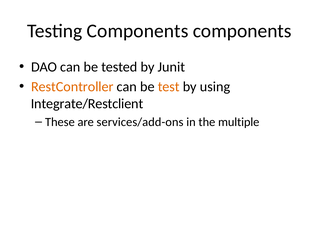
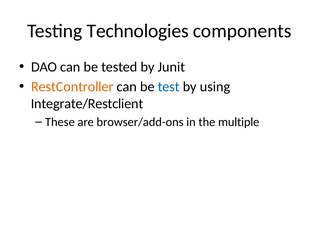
Testing Components: Components -> Technologies
test colour: orange -> blue
services/add-ons: services/add-ons -> browser/add-ons
